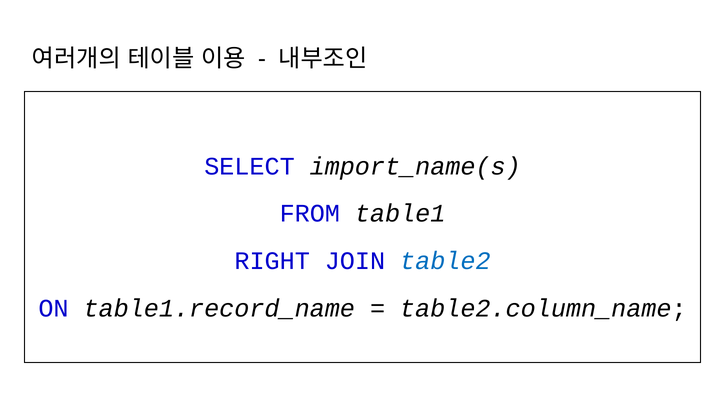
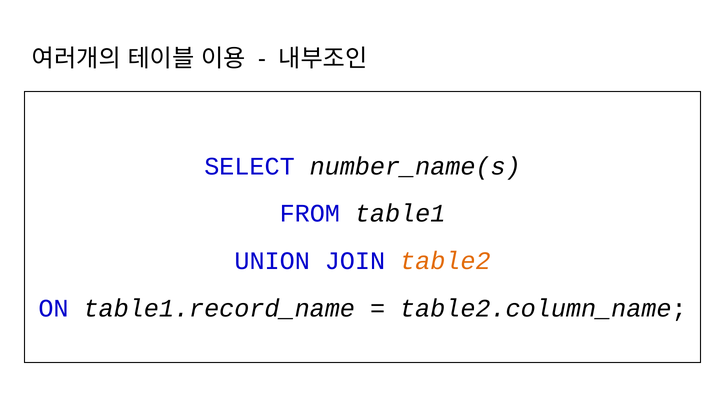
import_name(s: import_name(s -> number_name(s
RIGHT: RIGHT -> UNION
table2 colour: blue -> orange
